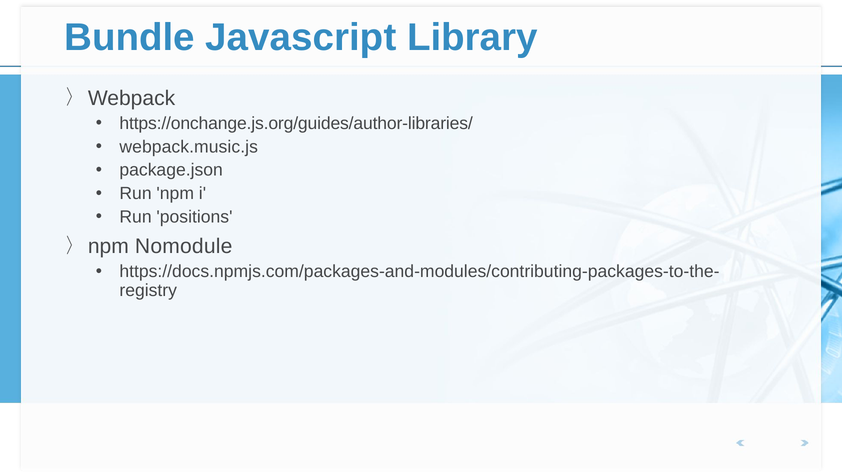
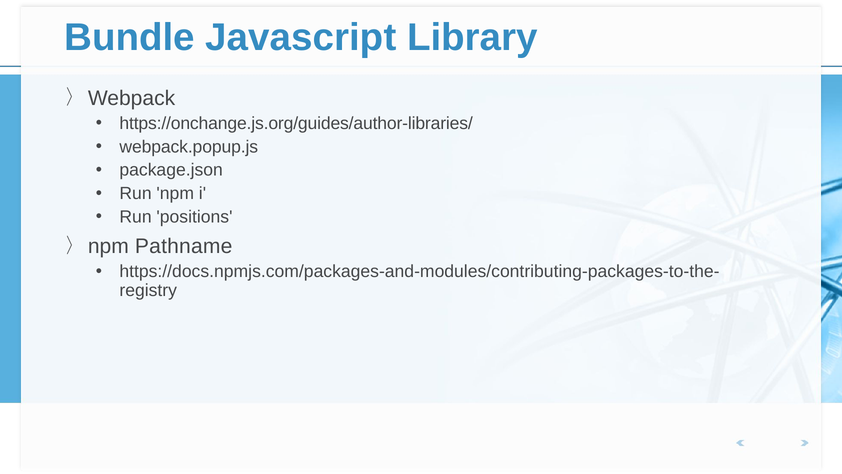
webpack.music.js: webpack.music.js -> webpack.popup.js
Nomodule: Nomodule -> Pathname
